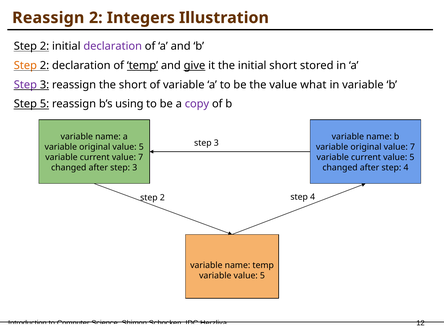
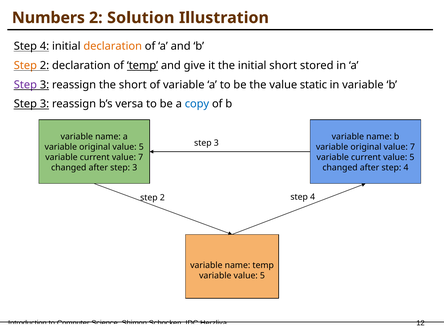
Reassign at (48, 18): Reassign -> Numbers
Integers: Integers -> Solution
2 at (45, 46): 2 -> 4
declaration at (113, 46) colour: purple -> orange
give underline: present -> none
what: what -> static
5 at (45, 104): 5 -> 3
using: using -> versa
copy colour: purple -> blue
